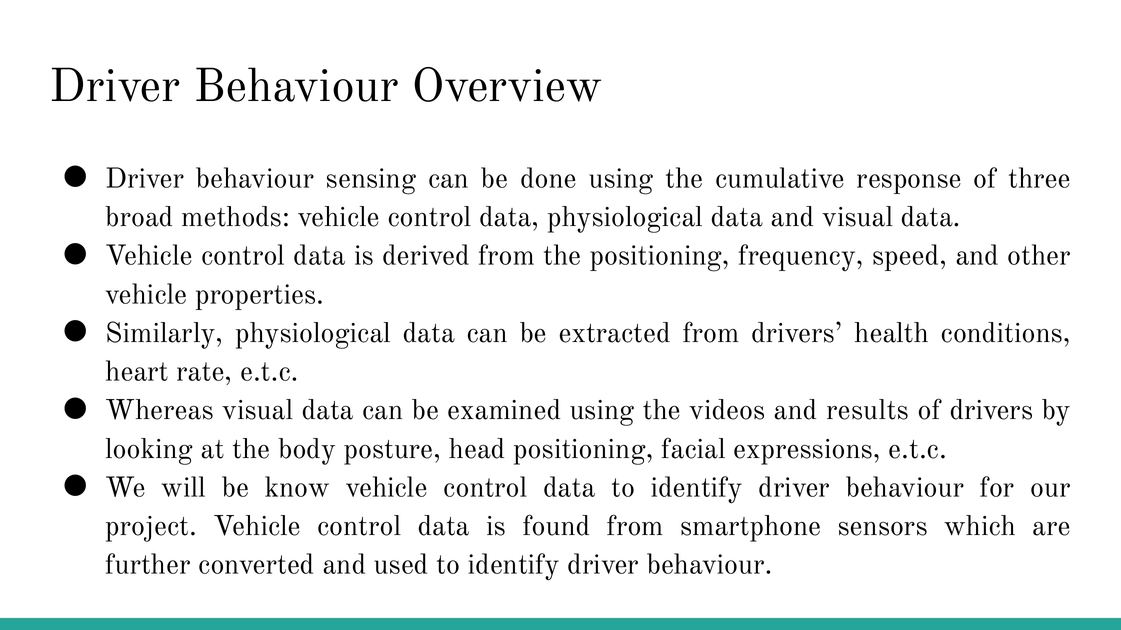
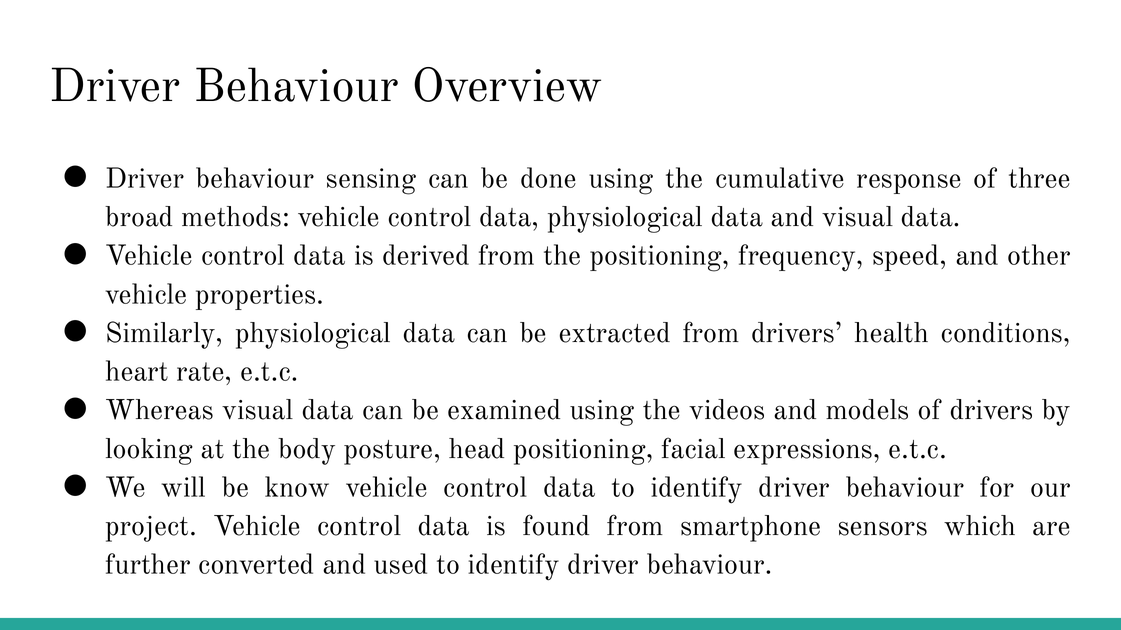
results: results -> models
